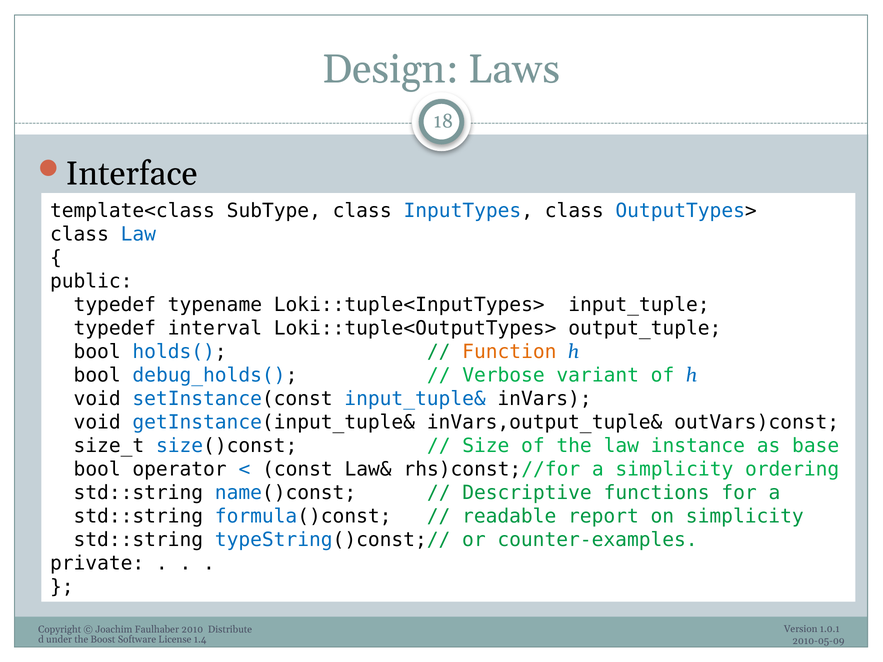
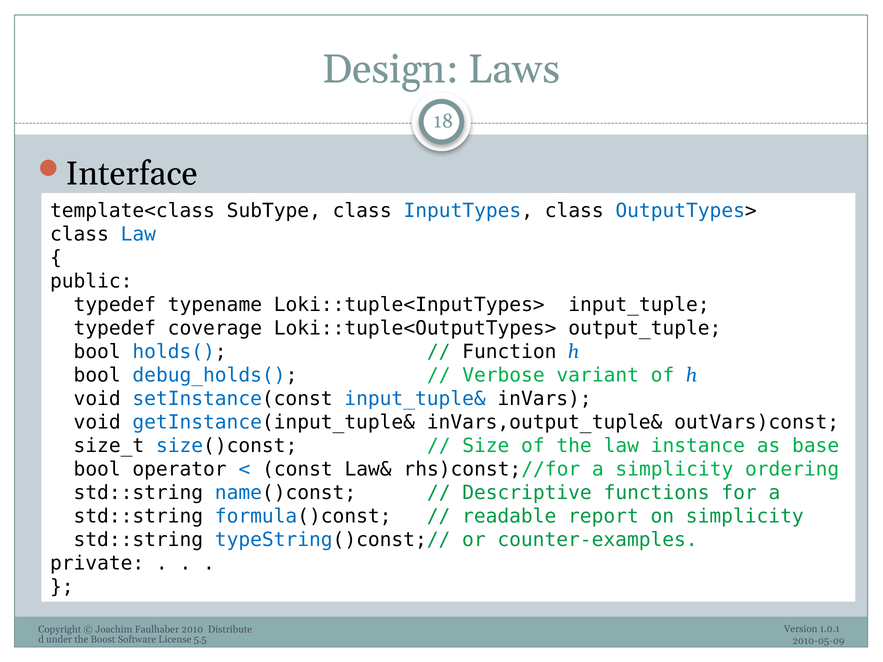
interval: interval -> coverage
Function colour: orange -> black
1.4: 1.4 -> 5.5
